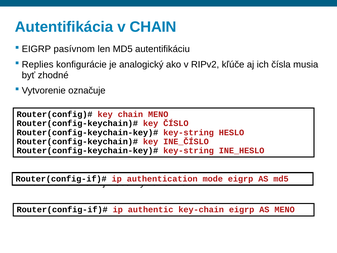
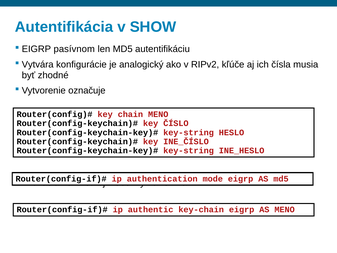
v CHAIN: CHAIN -> SHOW
Replies: Replies -> Vytvára
